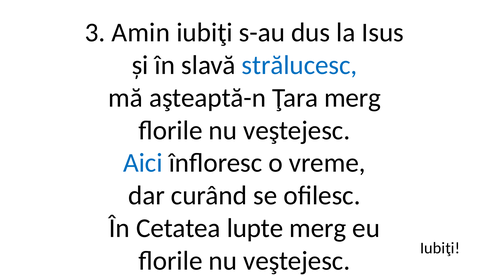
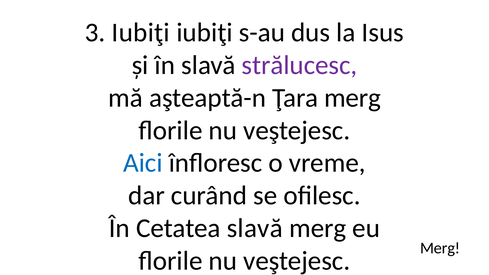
3 Amin: Amin -> Iubiţi
strălucesc colour: blue -> purple
Cetatea lupte: lupte -> slavă
Iubiţi at (440, 248): Iubiţi -> Merg
